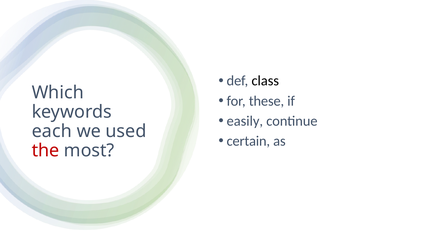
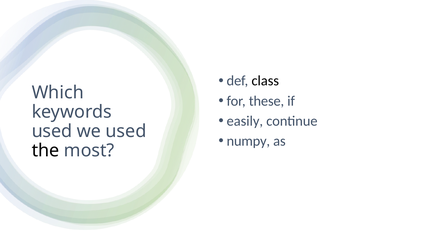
each at (52, 131): each -> used
certain: certain -> numpy
the colour: red -> black
